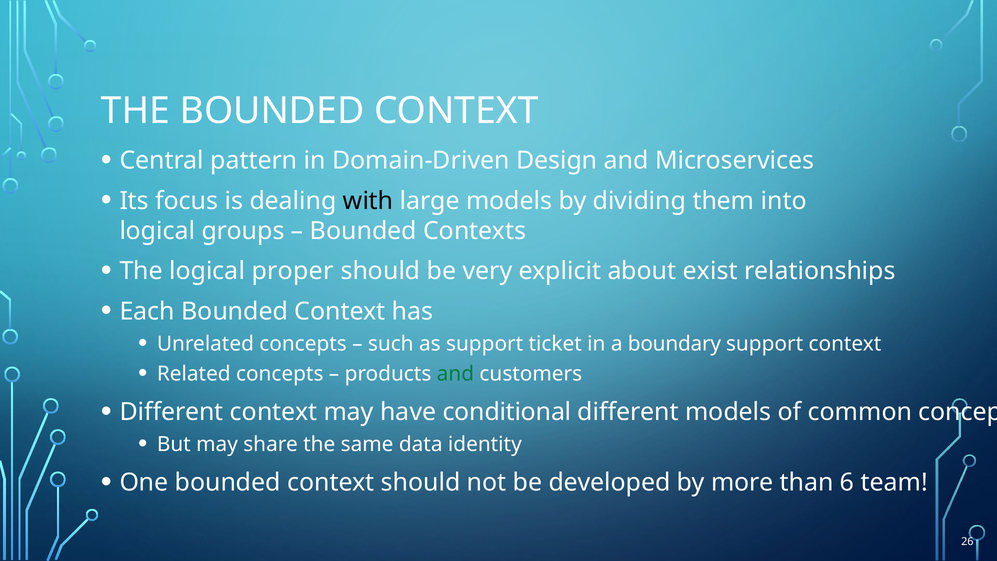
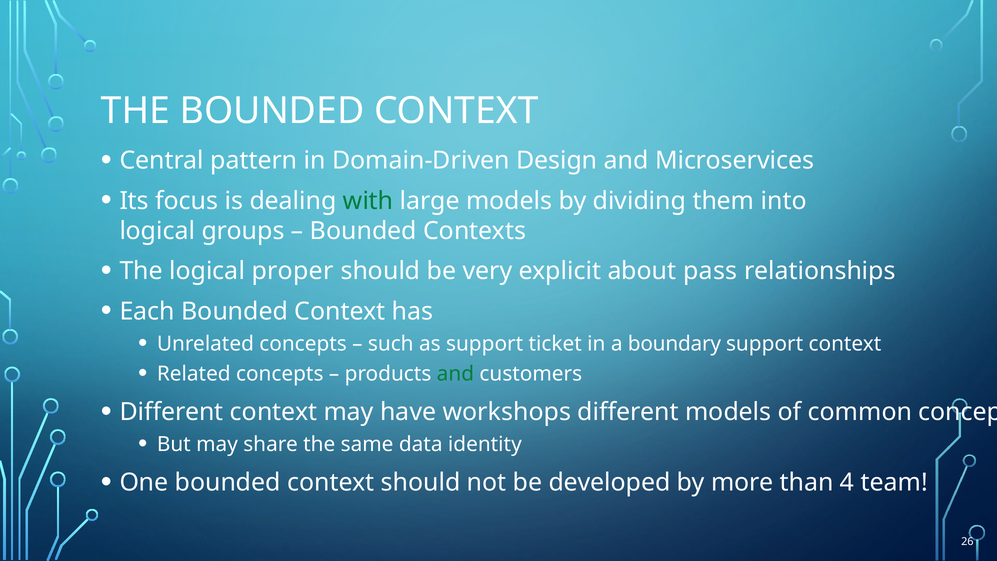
with colour: black -> green
exist: exist -> pass
conditional: conditional -> workshops
6: 6 -> 4
